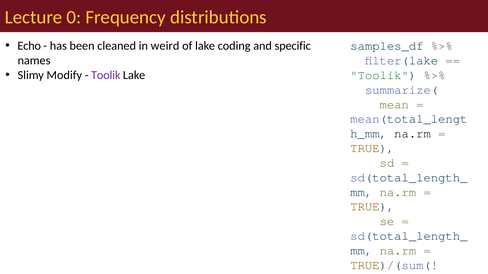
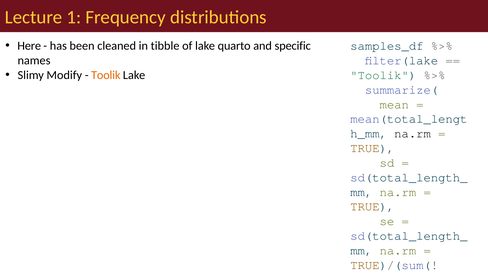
Lecture 0: 0 -> 1
Echo: Echo -> Here
in weird: weird -> tibble
coding: coding -> quarto
Toolik at (106, 75) colour: purple -> orange
